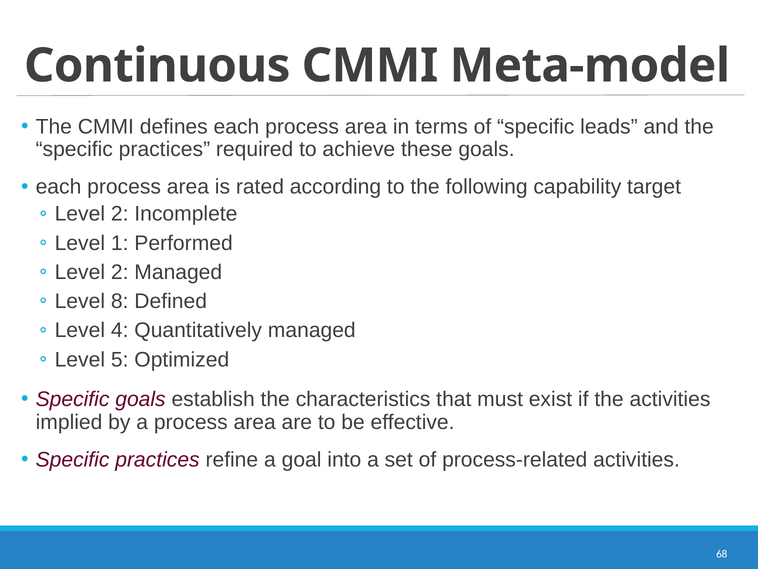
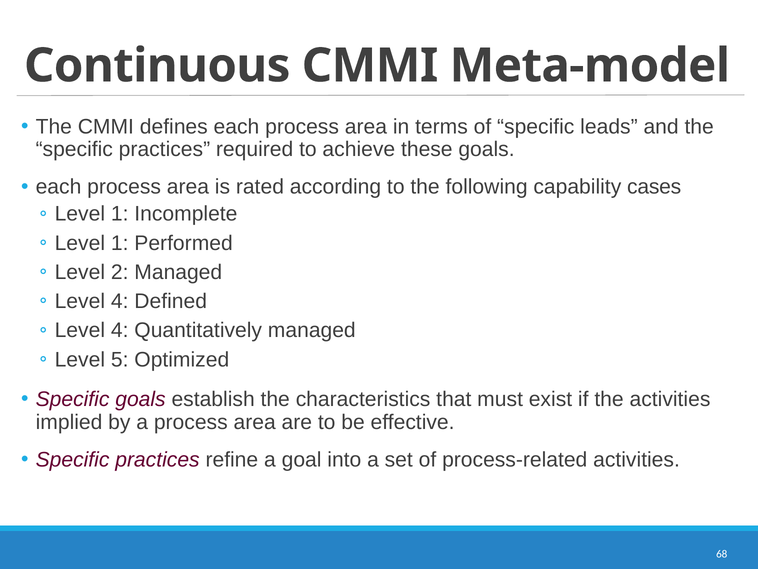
target: target -> cases
2 at (120, 214): 2 -> 1
8 at (120, 301): 8 -> 4
